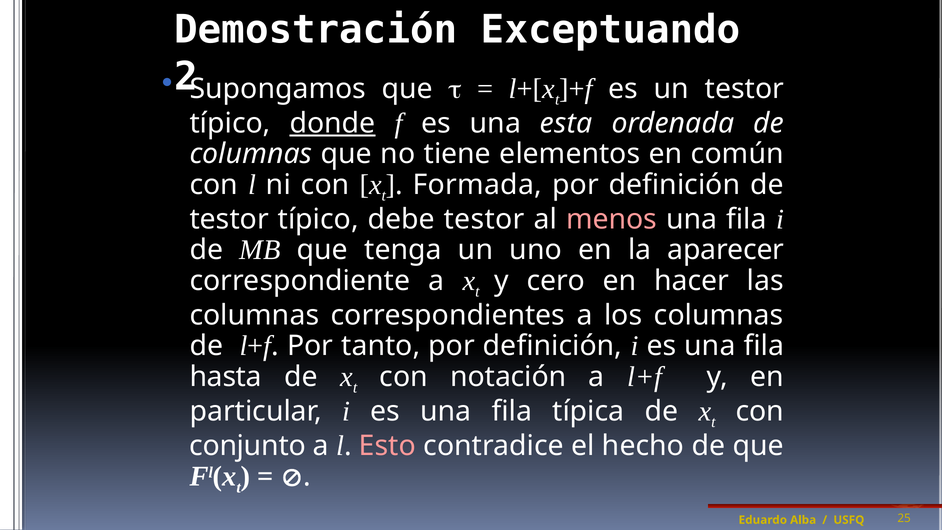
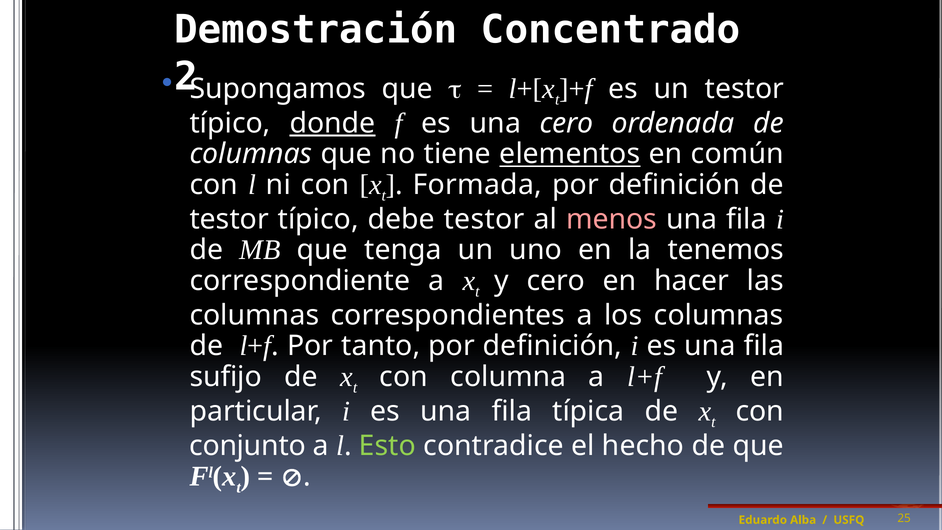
Exceptuando: Exceptuando -> Concentrado
una esta: esta -> cero
elementos underline: none -> present
aparecer: aparecer -> tenemos
hasta: hasta -> sufijo
notación: notación -> columna
Esto colour: pink -> light green
